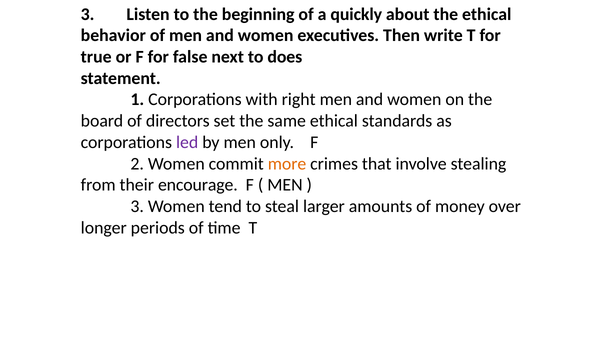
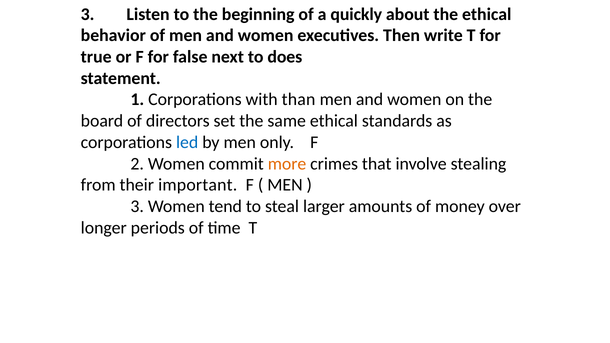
right: right -> than
led colour: purple -> blue
encourage: encourage -> important
